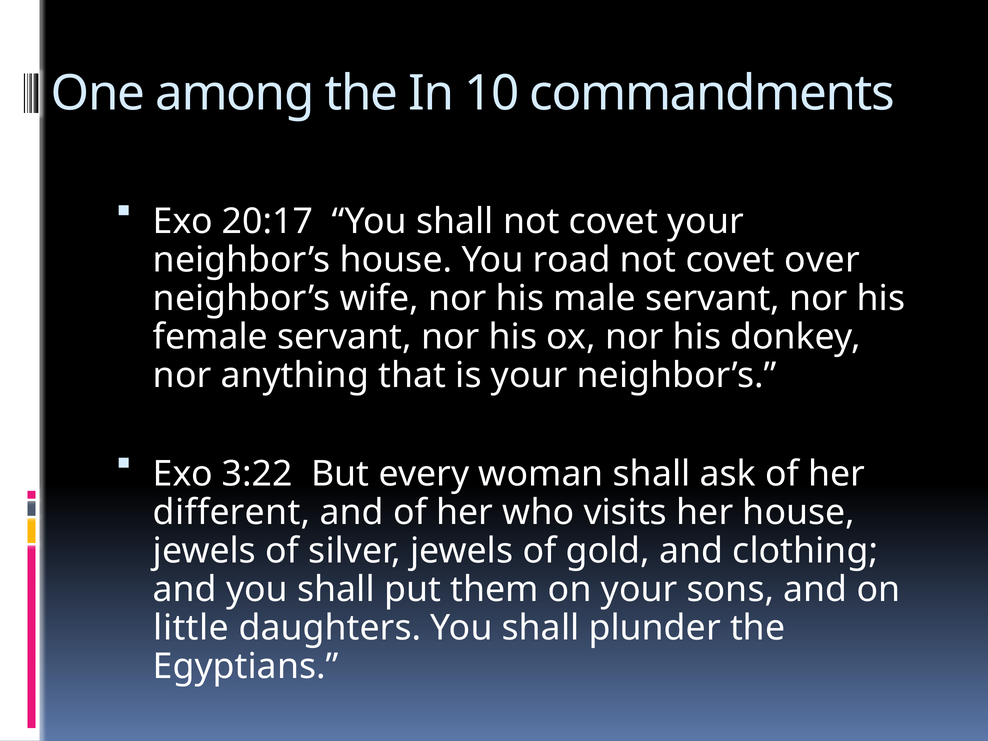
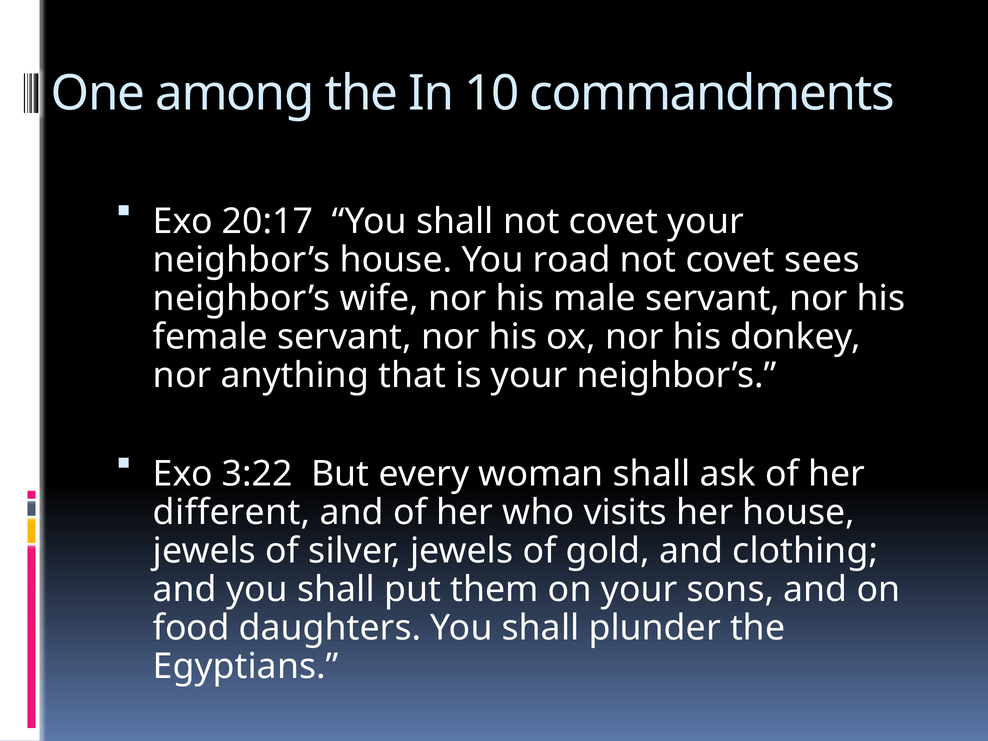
over: over -> sees
little: little -> food
